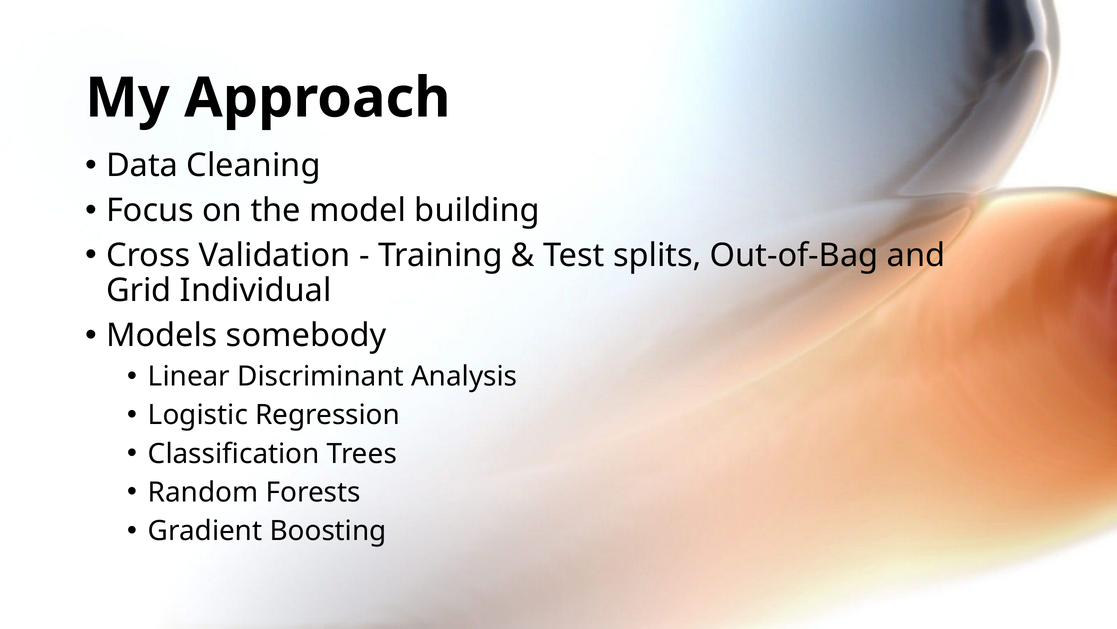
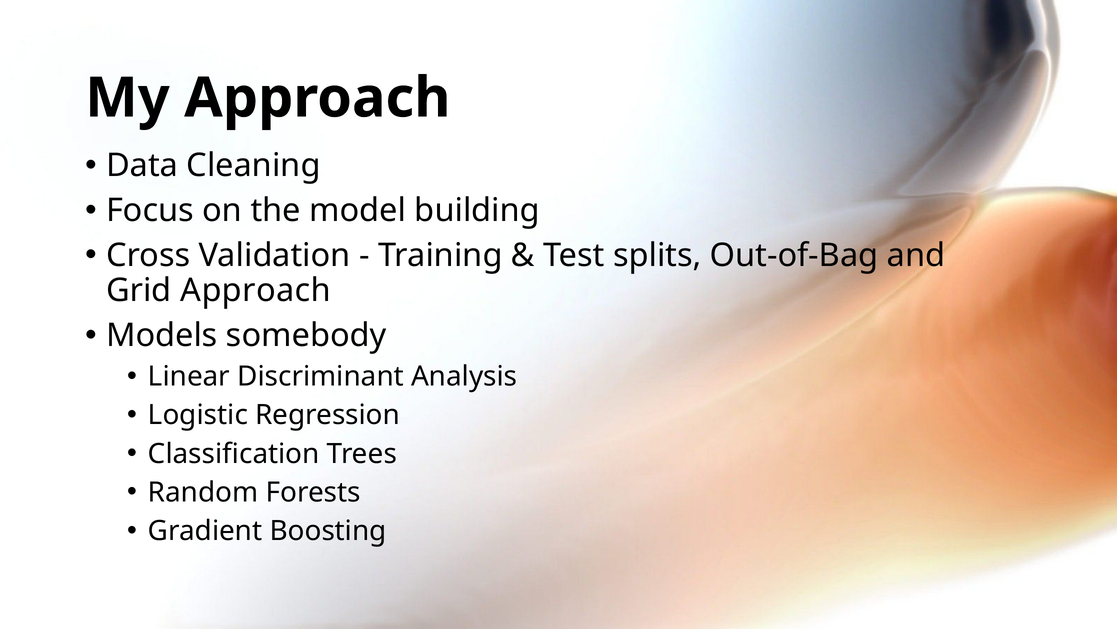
Grid Individual: Individual -> Approach
